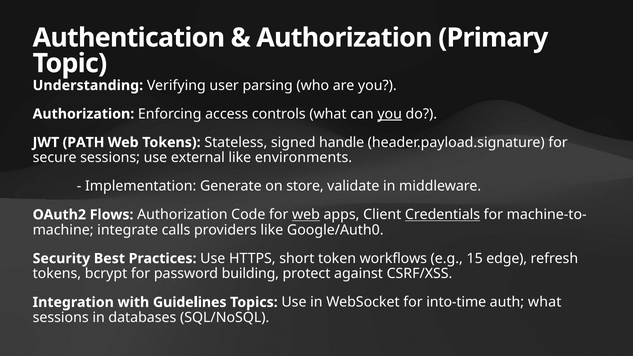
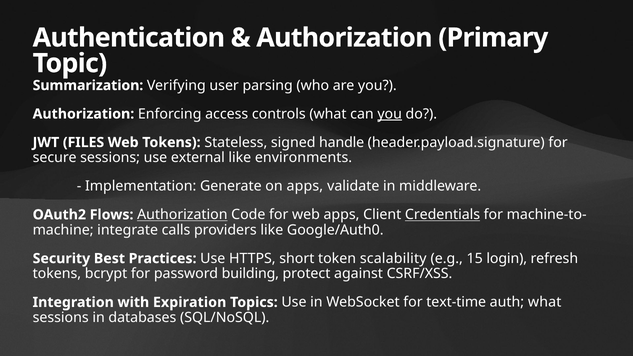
Understanding: Understanding -> Summarization
PATH: PATH -> FILES
on store: store -> apps
Authorization at (182, 215) underline: none -> present
web at (306, 215) underline: present -> none
workflows: workflows -> scalability
edge: edge -> login
Guidelines: Guidelines -> Expiration
into-time: into-time -> text-time
